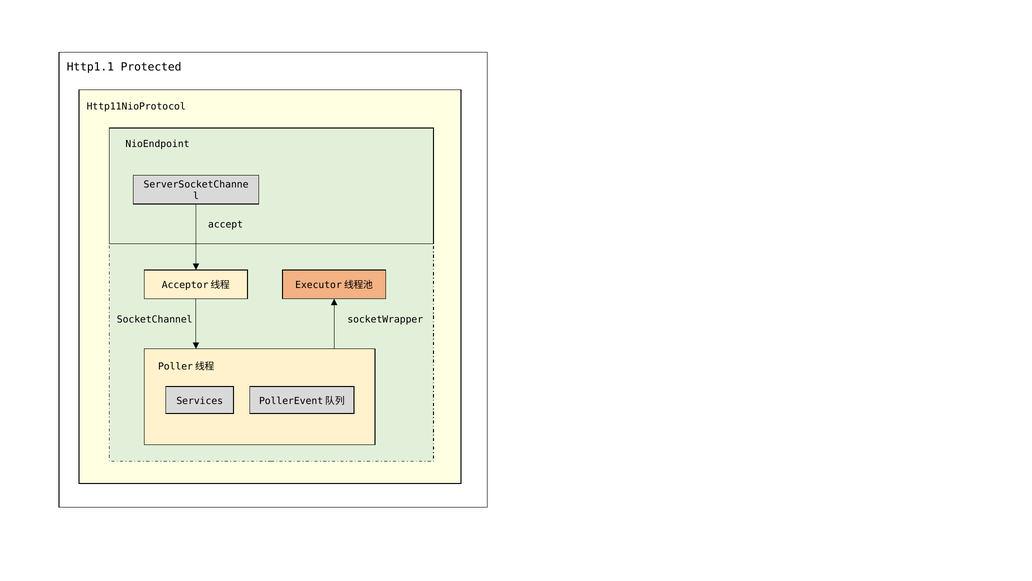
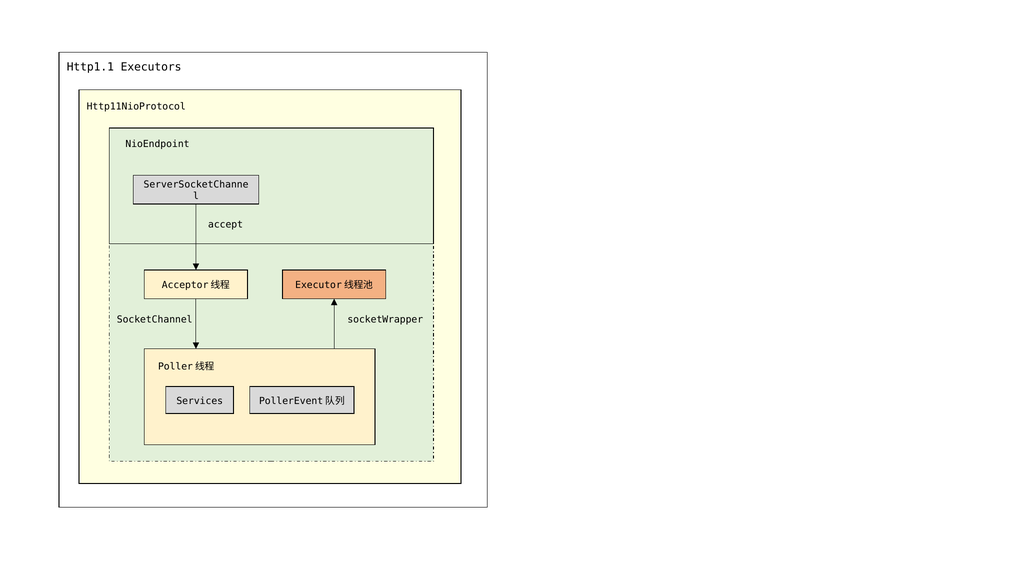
Protected: Protected -> Executors
